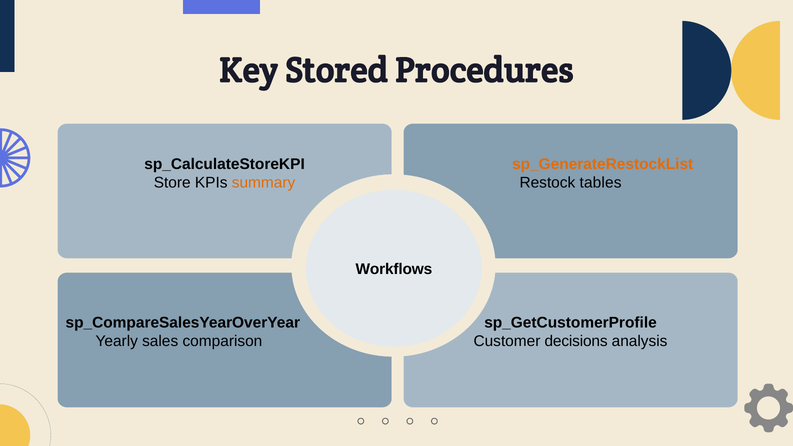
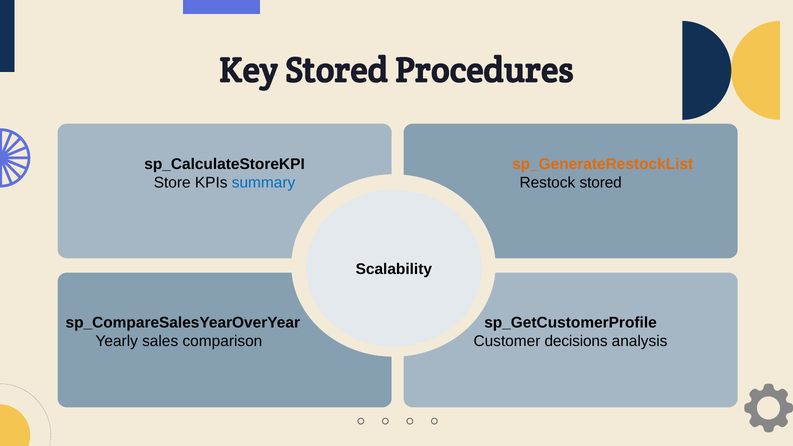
summary colour: orange -> blue
Restock tables: tables -> stored
Workflows: Workflows -> Scalability
